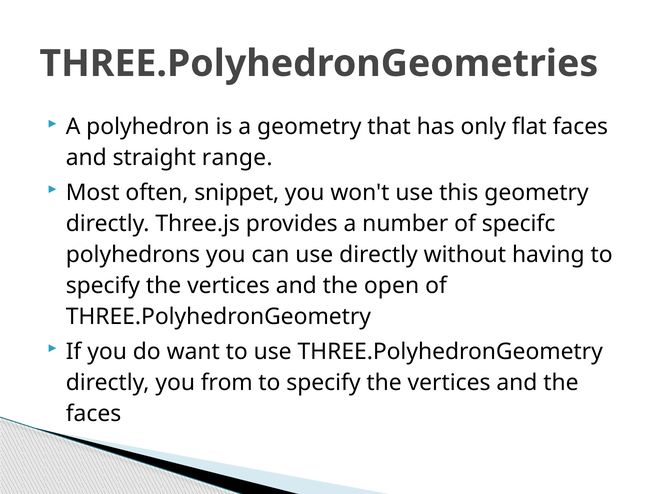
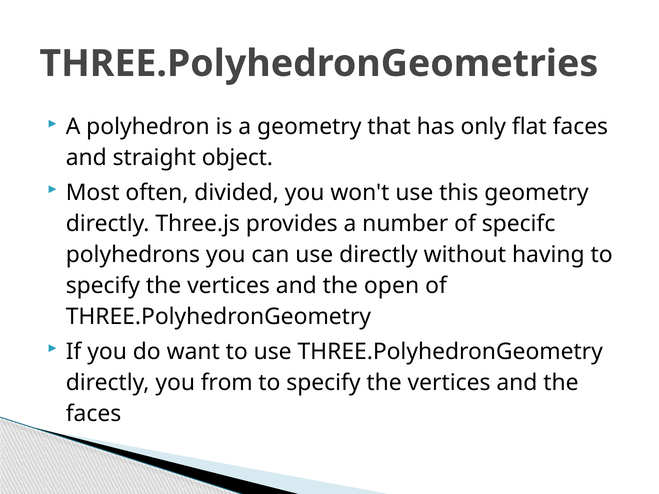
range: range -> object
snippet: snippet -> divided
